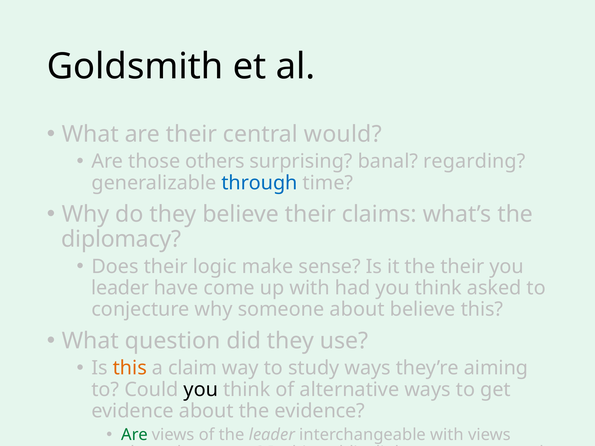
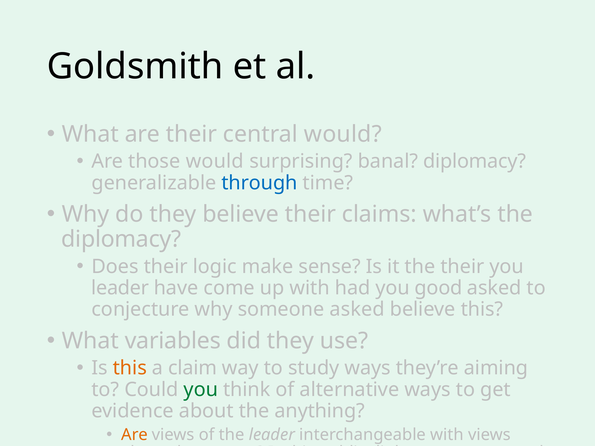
those others: others -> would
banal regarding: regarding -> diplomacy
had you think: think -> good
someone about: about -> asked
question: question -> variables
you at (201, 390) colour: black -> green
the evidence: evidence -> anything
Are at (134, 435) colour: green -> orange
